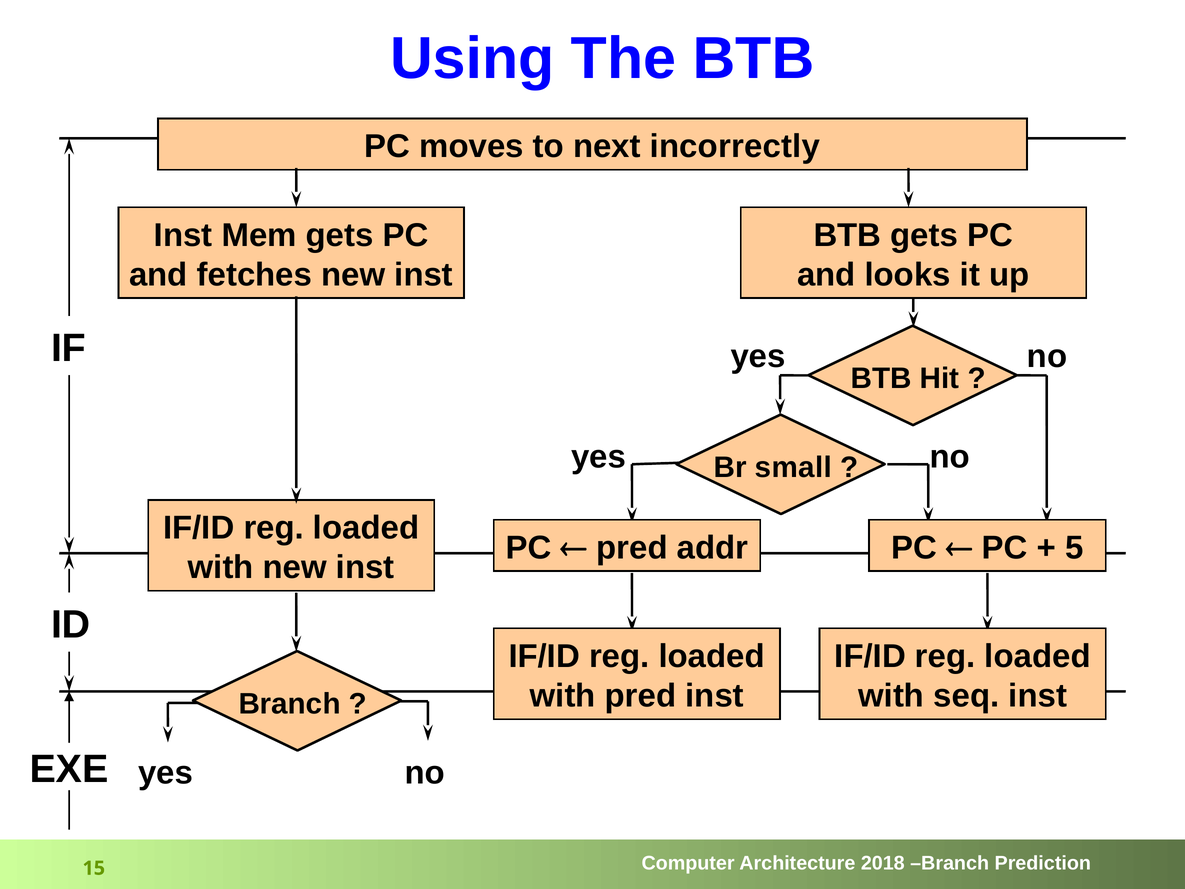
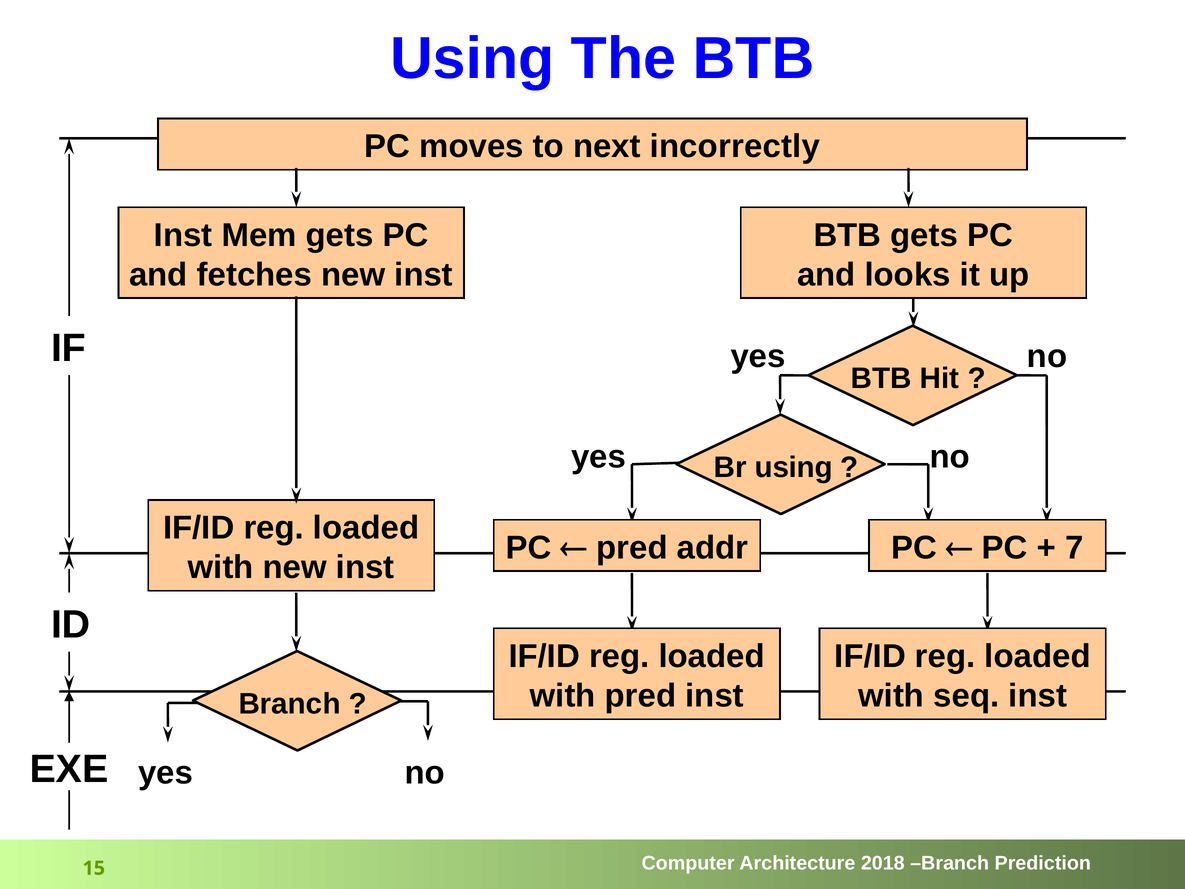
Br small: small -> using
5: 5 -> 7
